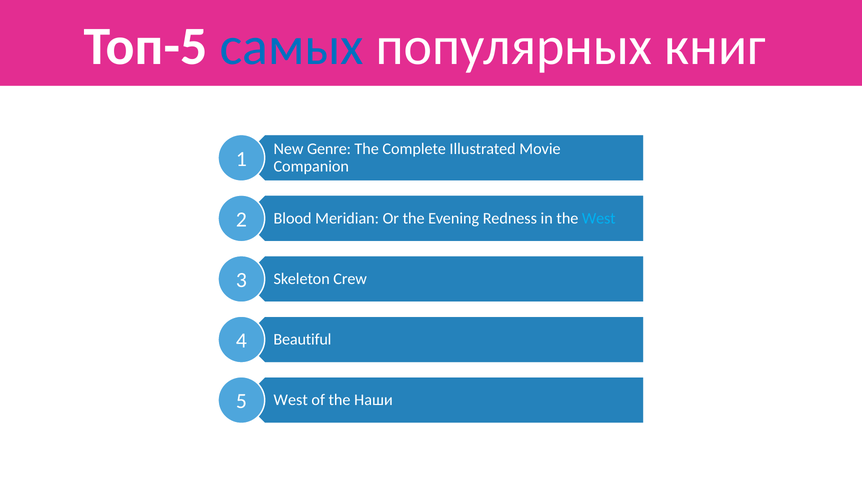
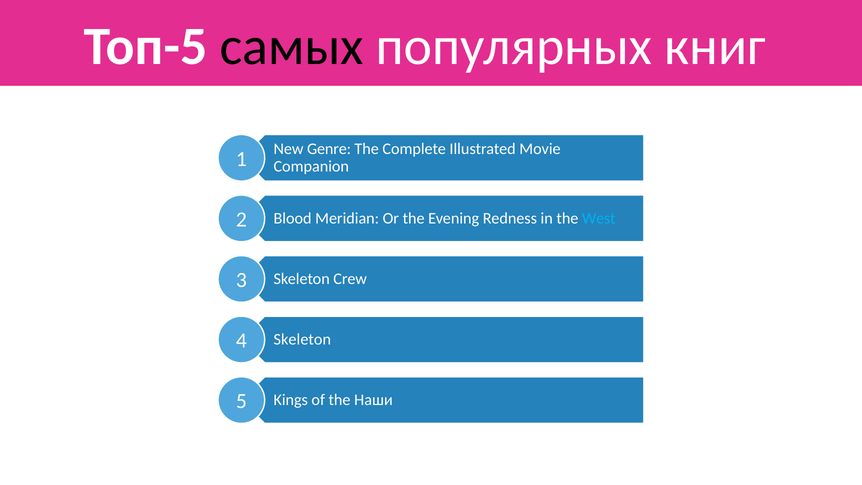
самых colour: blue -> black
Beautiful at (302, 339): Beautiful -> Skeleton
West at (291, 400): West -> Kings
